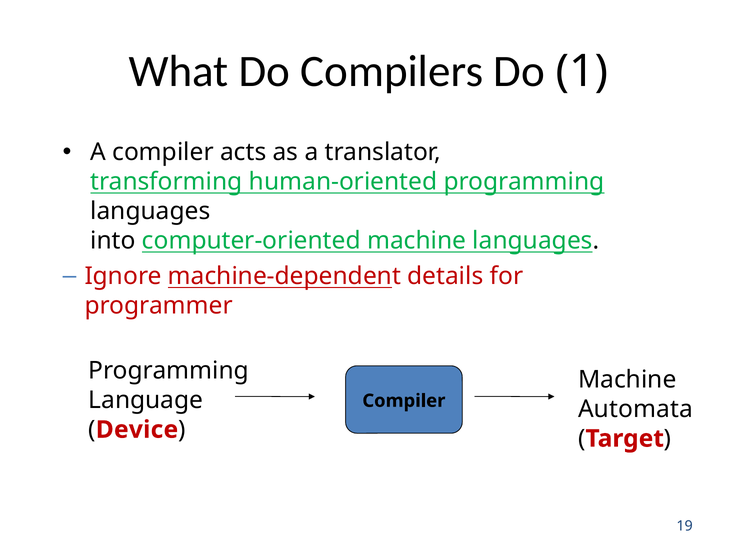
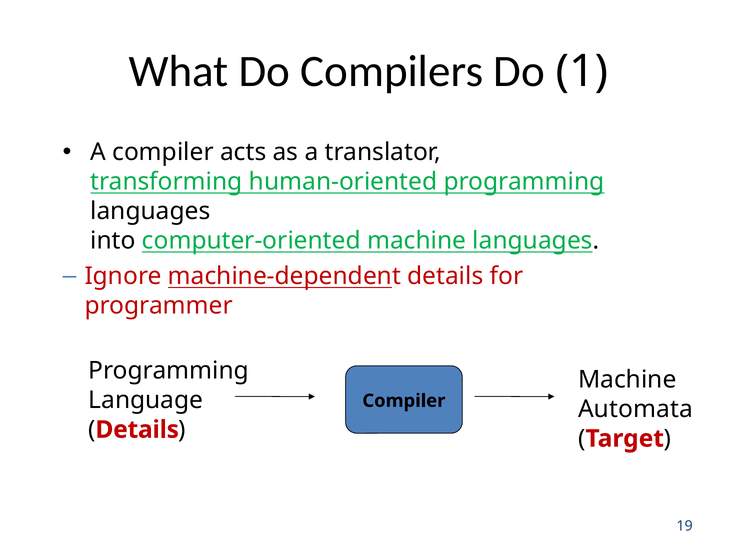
Device at (137, 430): Device -> Details
